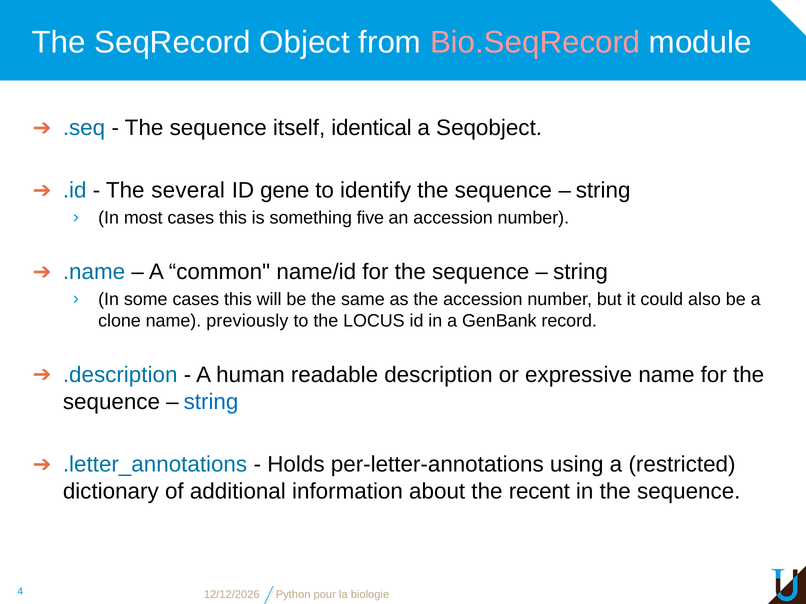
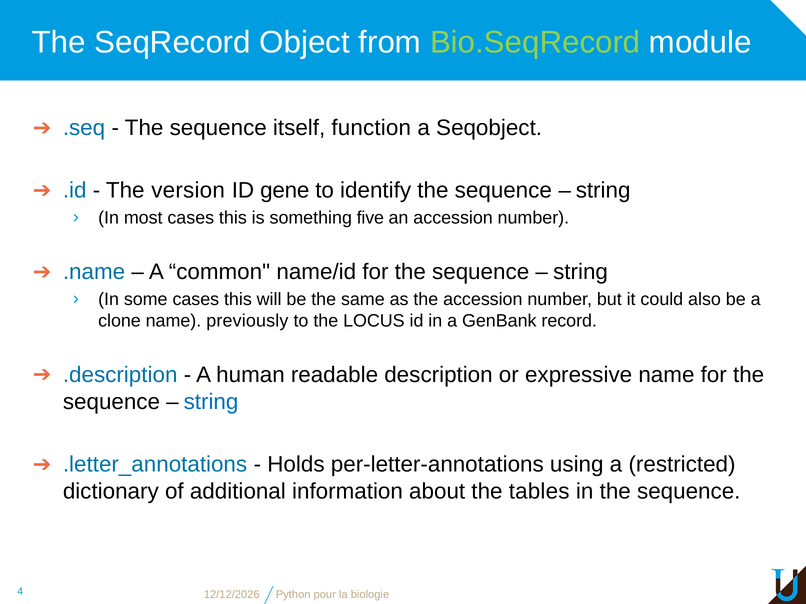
Bio.SeqRecord colour: pink -> light green
identical: identical -> function
several: several -> version
recent: recent -> tables
